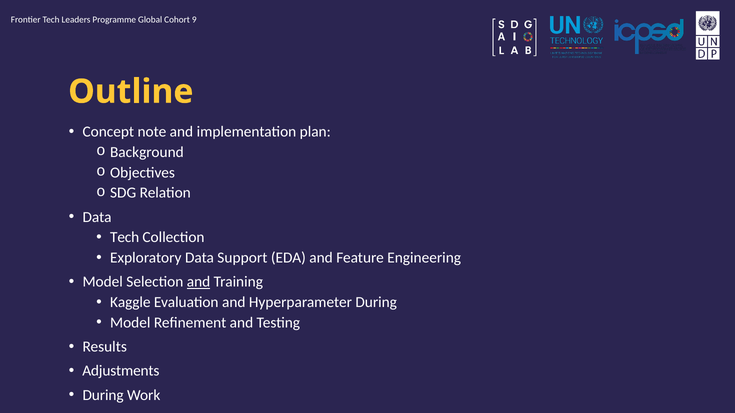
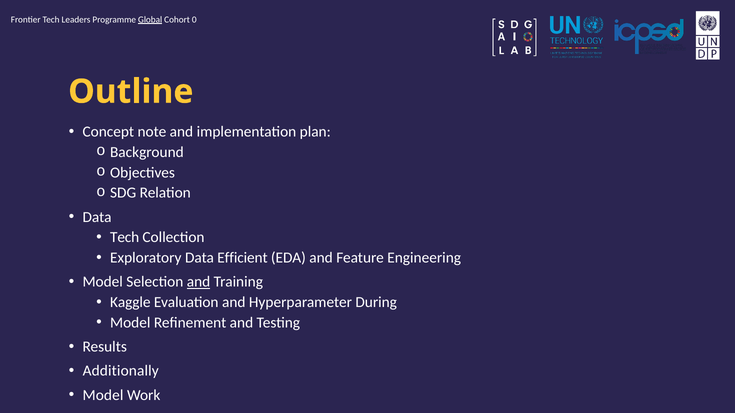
Global underline: none -> present
9: 9 -> 0
Support: Support -> Efficient
Adjustments: Adjustments -> Additionally
During at (103, 395): During -> Model
